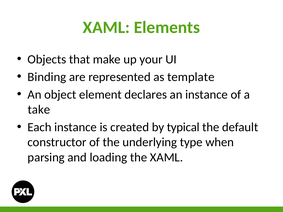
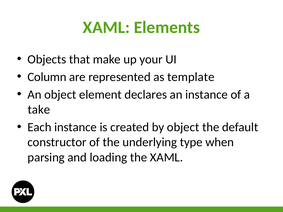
Binding: Binding -> Column
by typical: typical -> object
